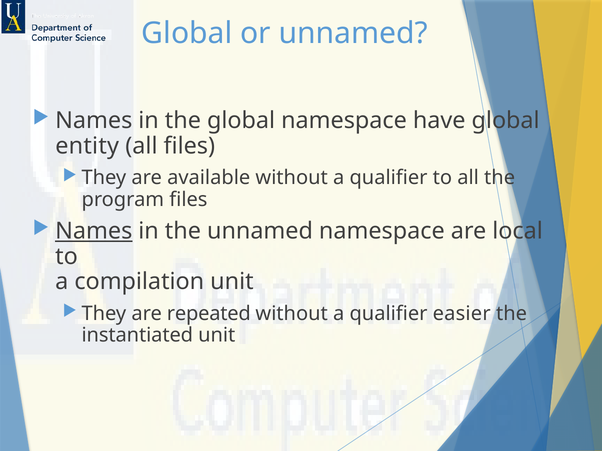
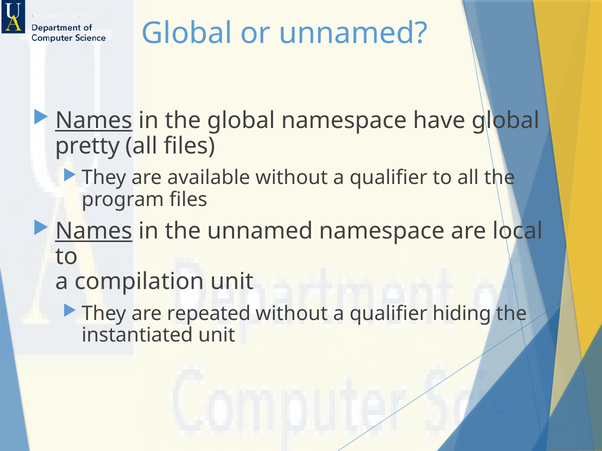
Names at (94, 121) underline: none -> present
entity: entity -> pretty
easier: easier -> hiding
